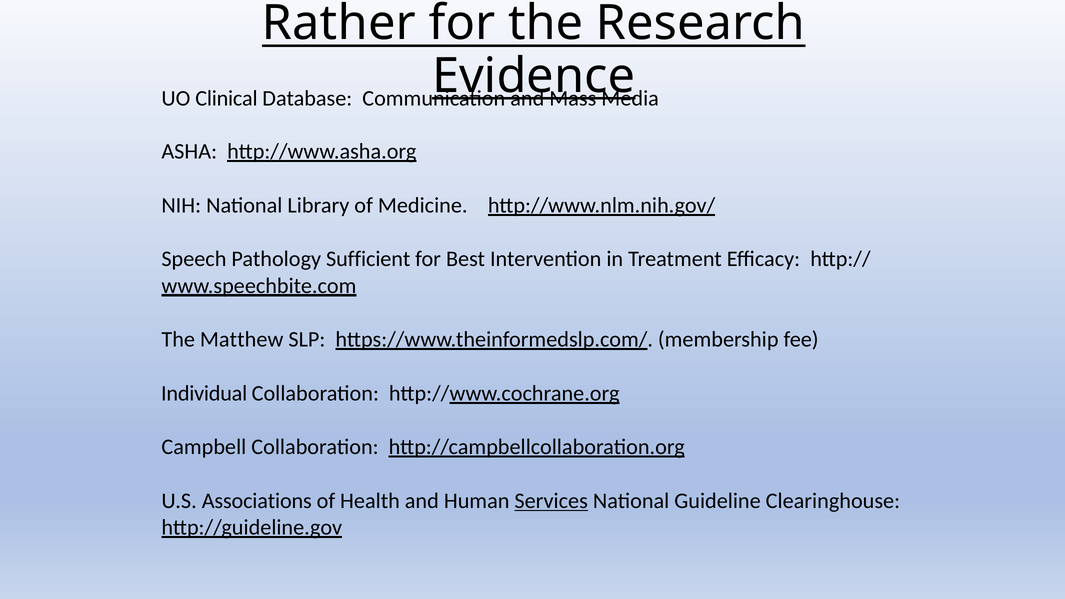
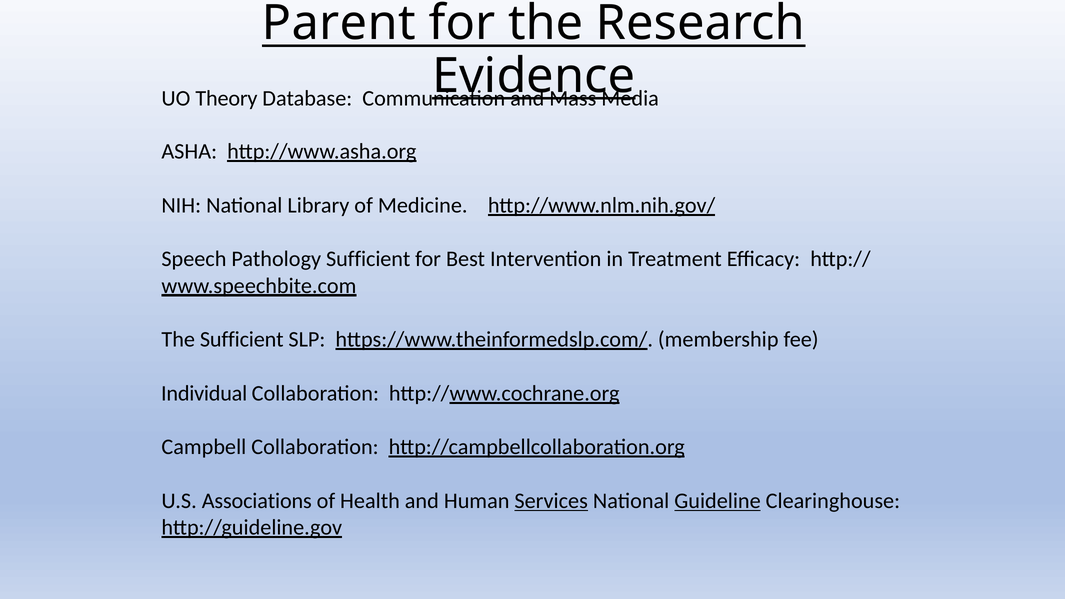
Rather: Rather -> Parent
Clinical: Clinical -> Theory
The Matthew: Matthew -> Sufficient
Guideline underline: none -> present
